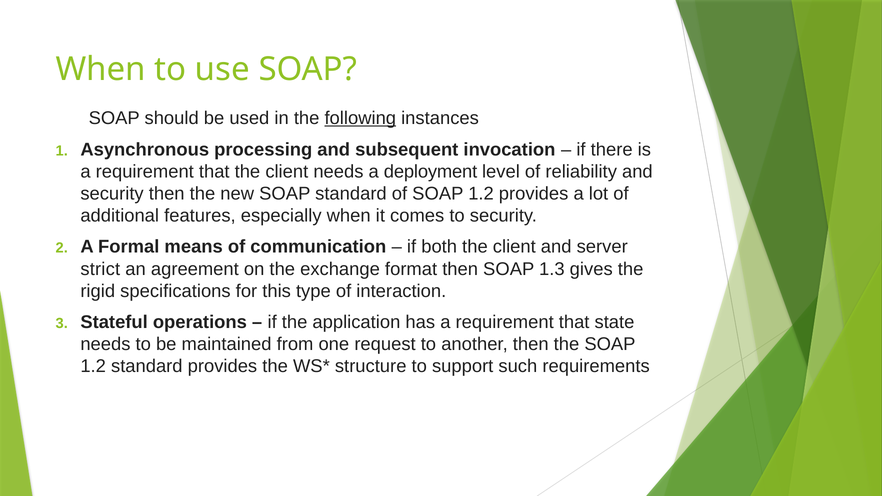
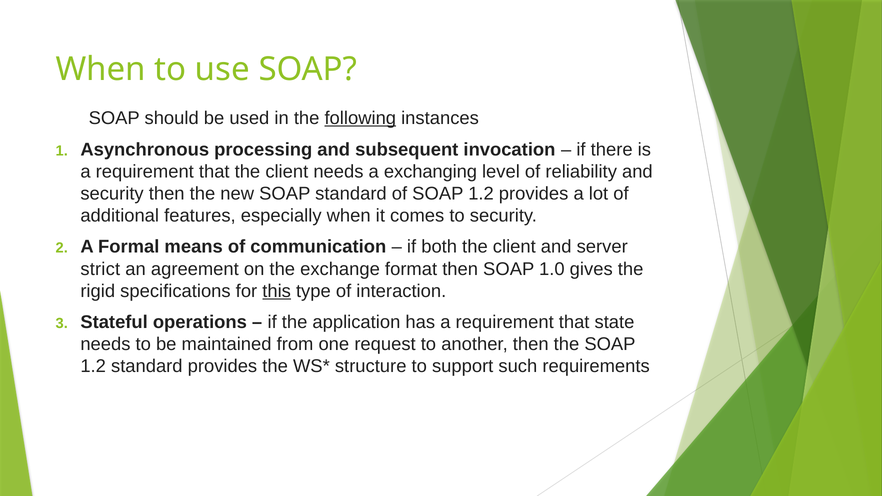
deployment: deployment -> exchanging
1.3: 1.3 -> 1.0
this underline: none -> present
